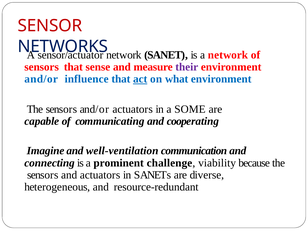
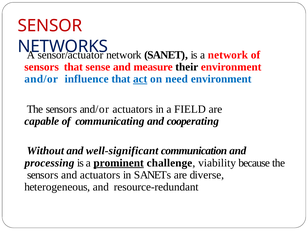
their colour: purple -> black
what: what -> need
SOME: SOME -> FIELD
Imagine: Imagine -> Without
well-ventilation: well-ventilation -> well-significant
connecting: connecting -> processing
prominent underline: none -> present
